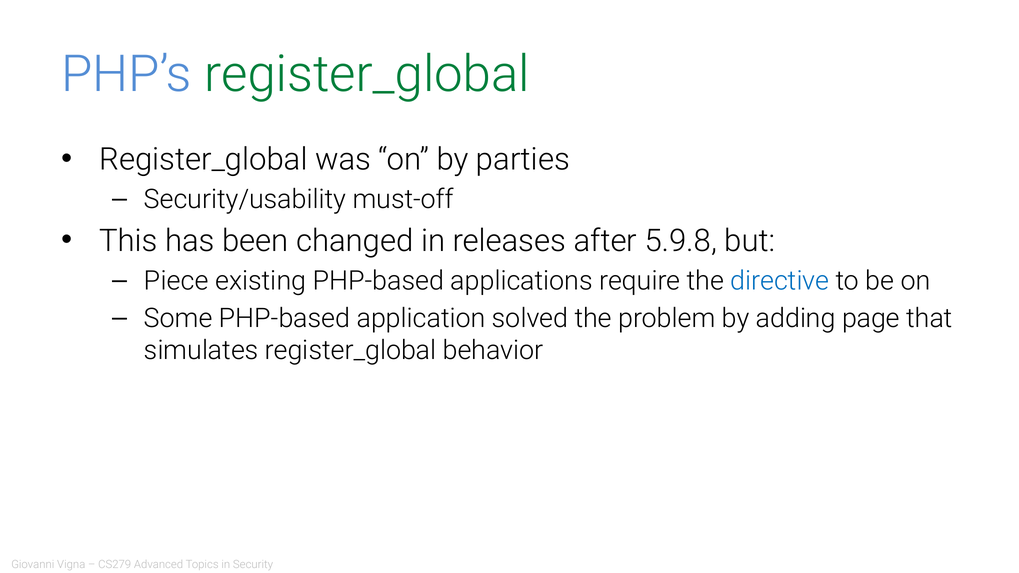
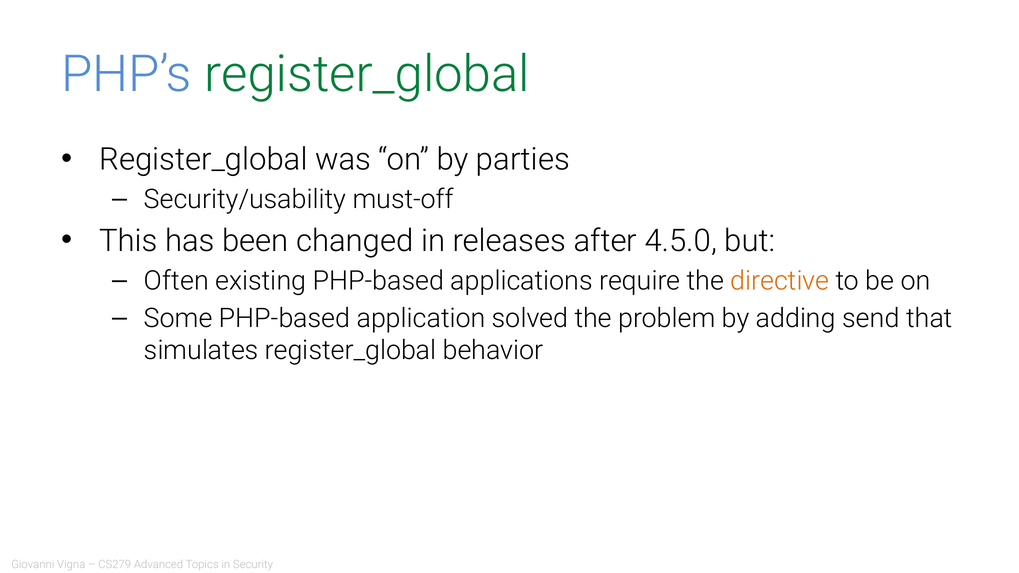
5.9.8: 5.9.8 -> 4.5.0
Piece: Piece -> Often
directive colour: blue -> orange
page: page -> send
